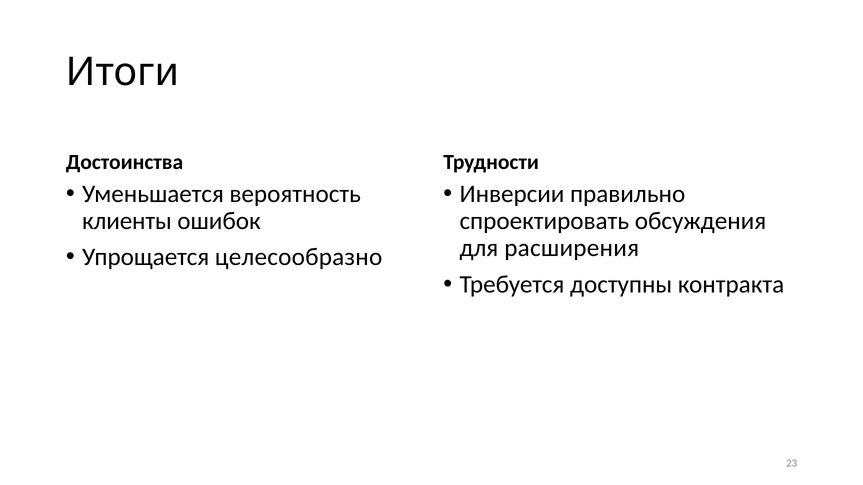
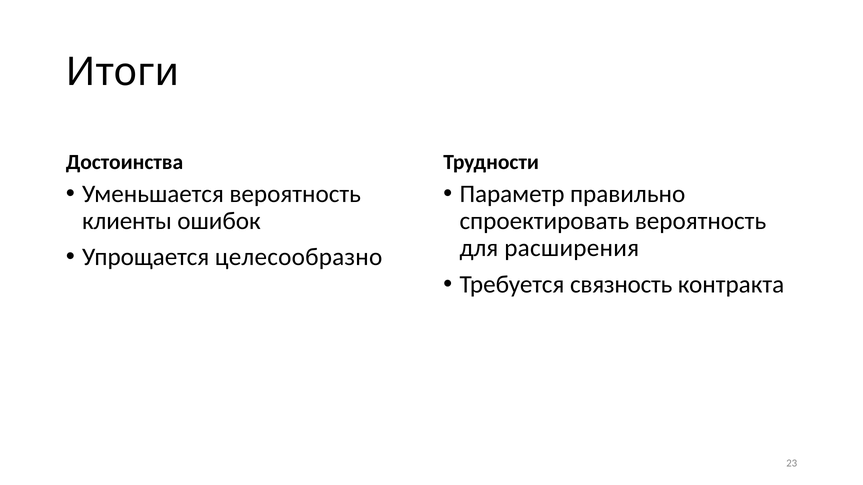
Инверсии: Инверсии -> Параметр
спроектировать обсуждения: обсуждения -> вероятность
доступны: доступны -> связность
